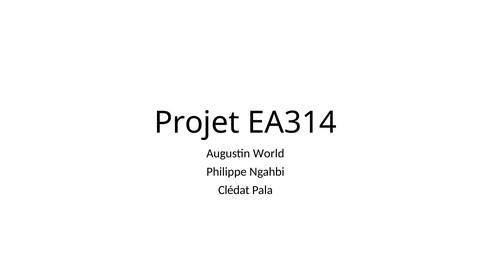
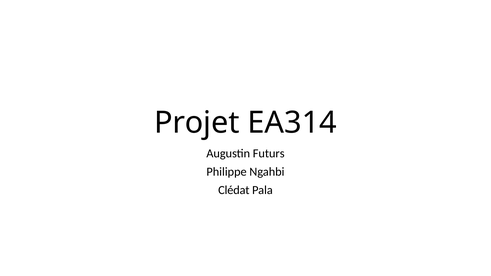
World: World -> Futurs
